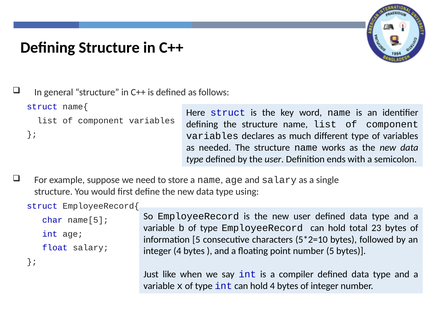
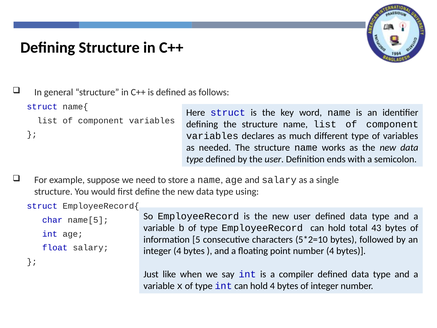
23: 23 -> 43
number 5: 5 -> 4
